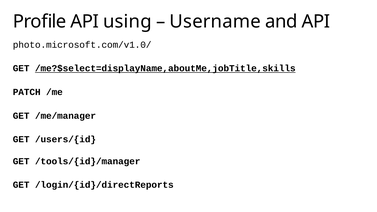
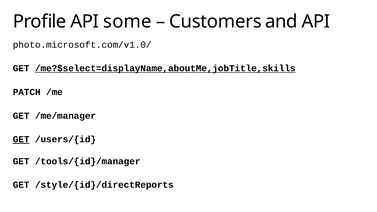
using: using -> some
Username: Username -> Customers
GET at (21, 139) underline: none -> present
/login/{id}/directReports: /login/{id}/directReports -> /style/{id}/directReports
